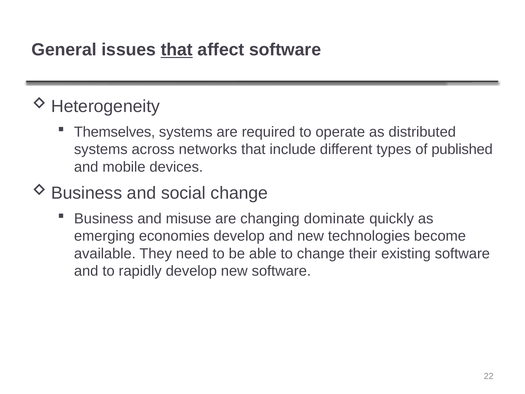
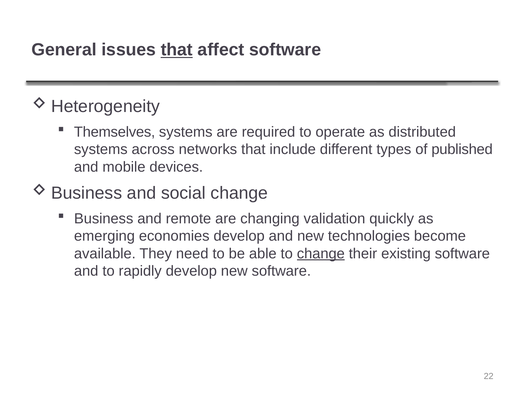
misuse: misuse -> remote
dominate: dominate -> validation
change at (321, 253) underline: none -> present
